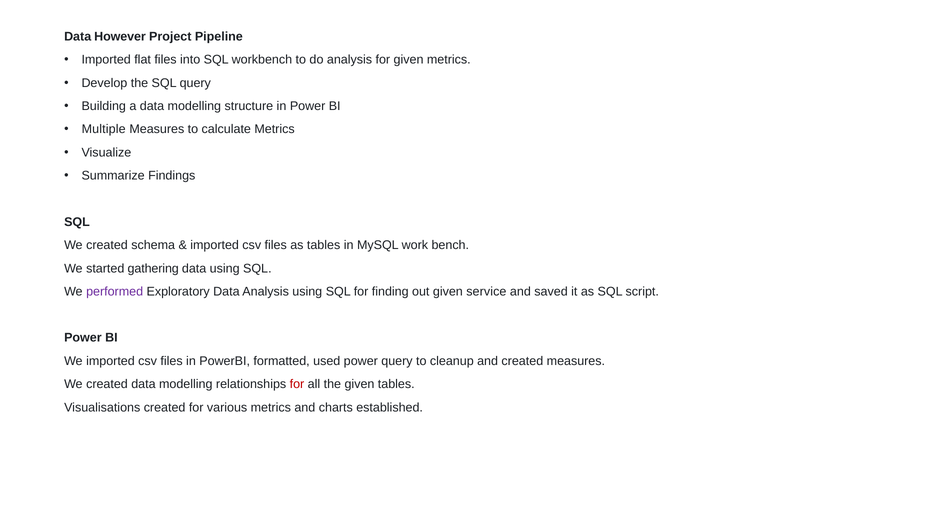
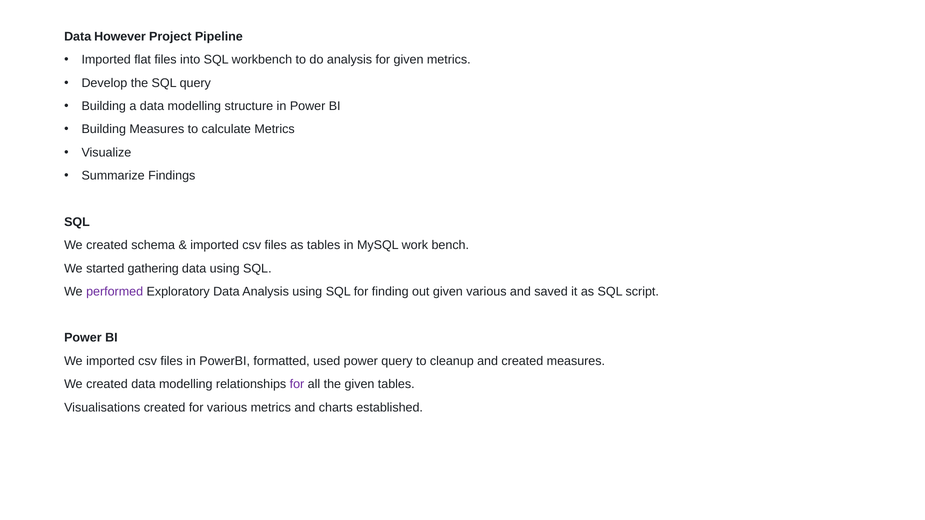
Multiple at (104, 129): Multiple -> Building
given service: service -> various
for at (297, 384) colour: red -> purple
